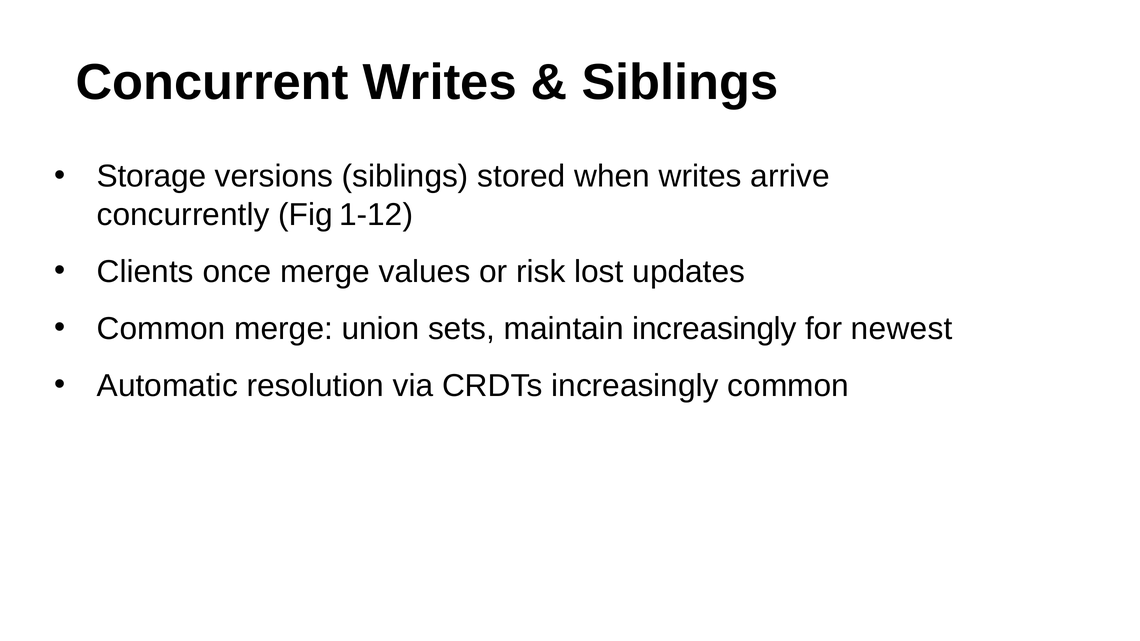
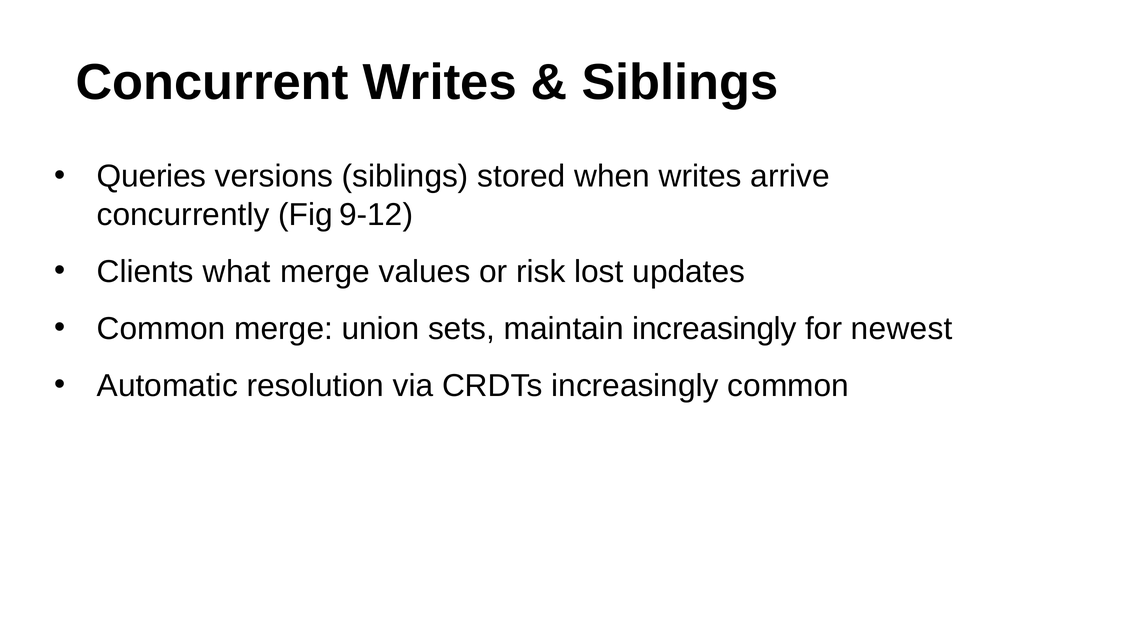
Storage: Storage -> Queries
1‑12: 1‑12 -> 9‑12
once: once -> what
